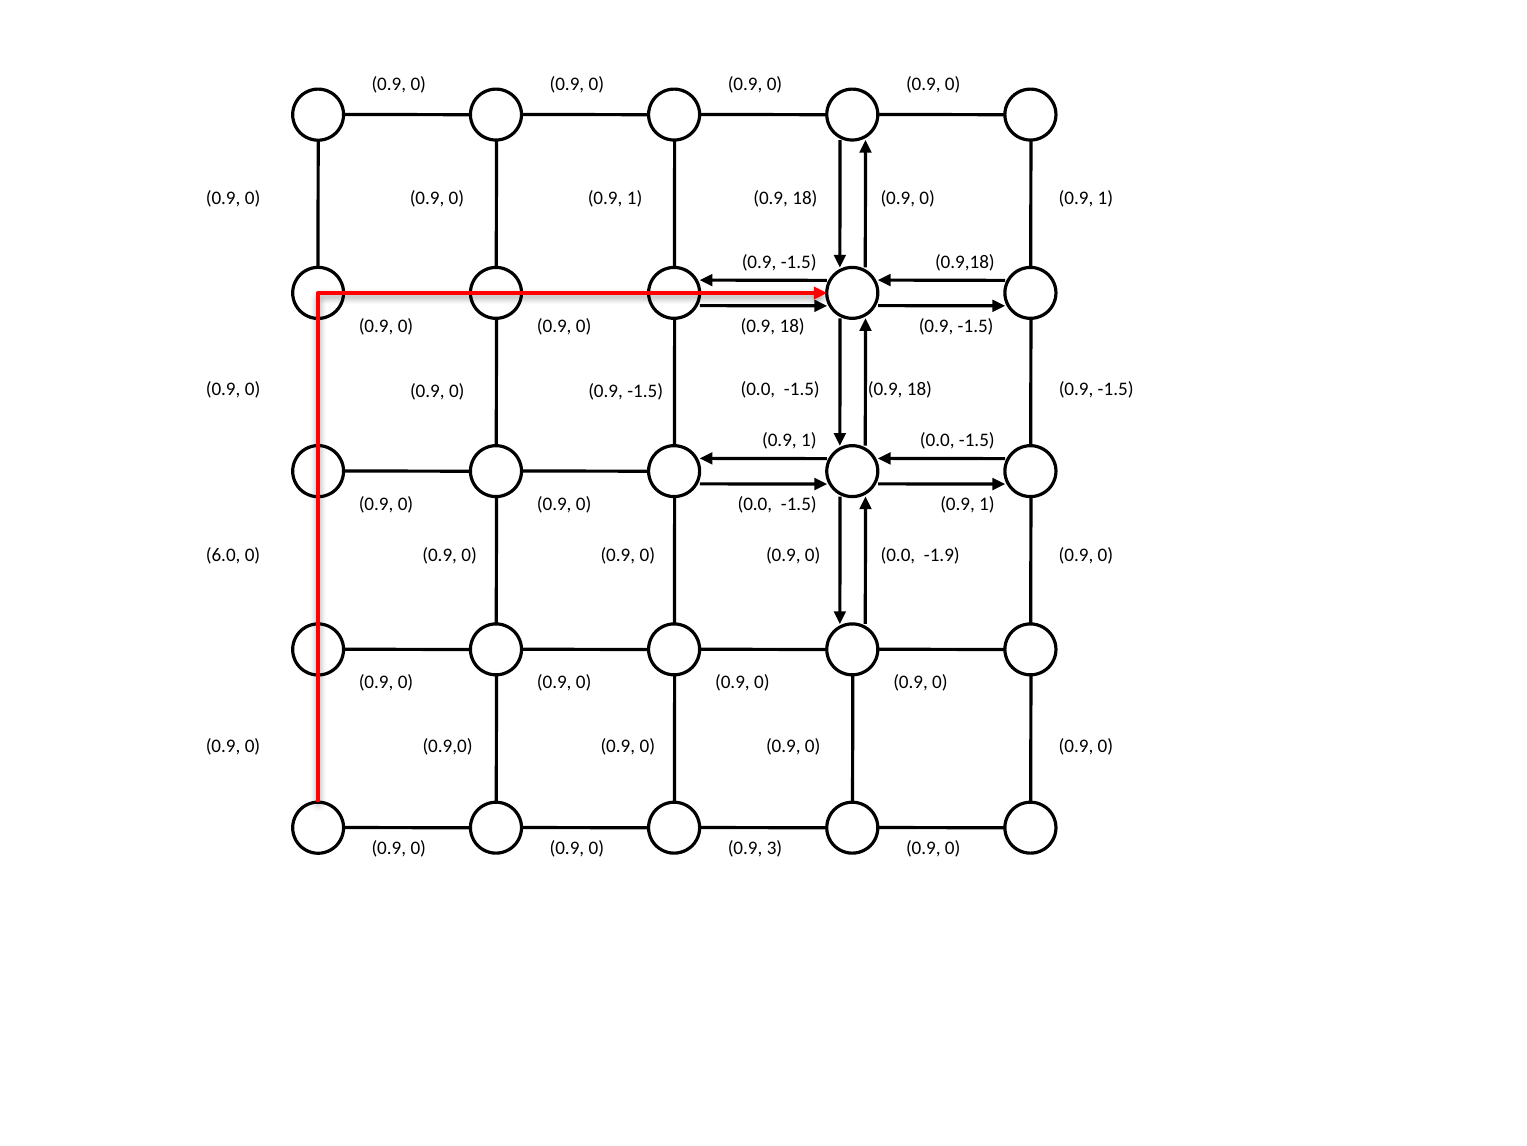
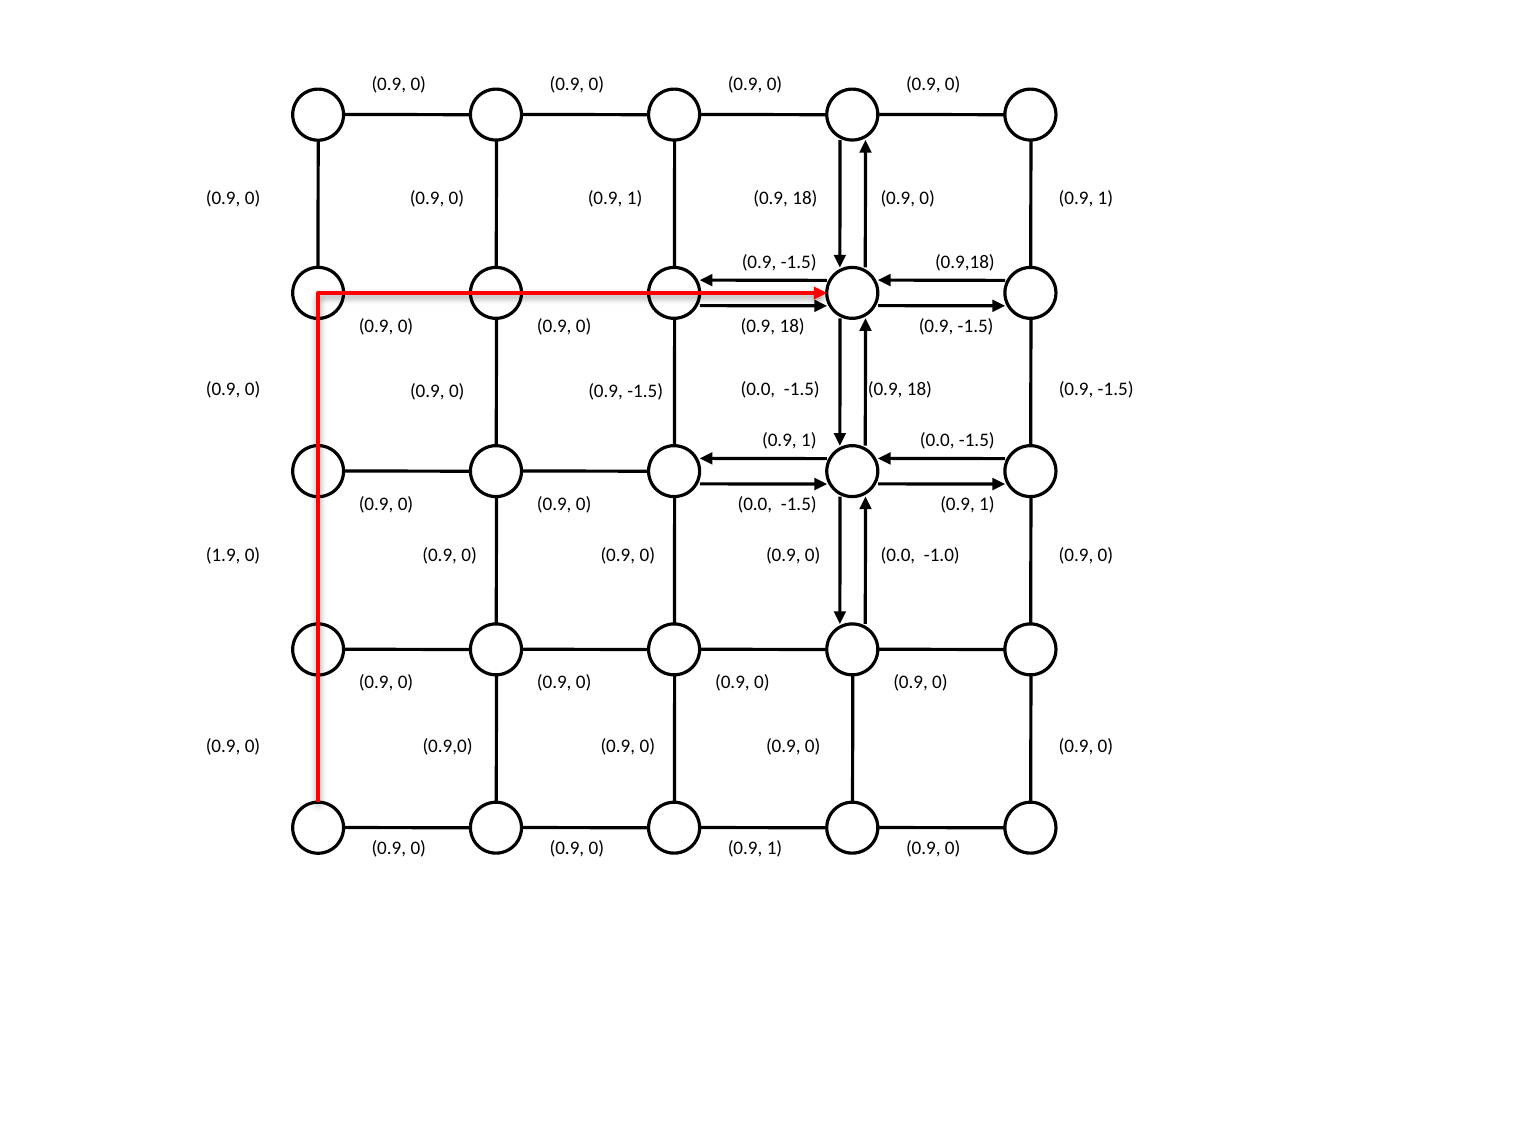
6.0: 6.0 -> 1.9
-1.9: -1.9 -> -1.0
3 at (775, 847): 3 -> 1
